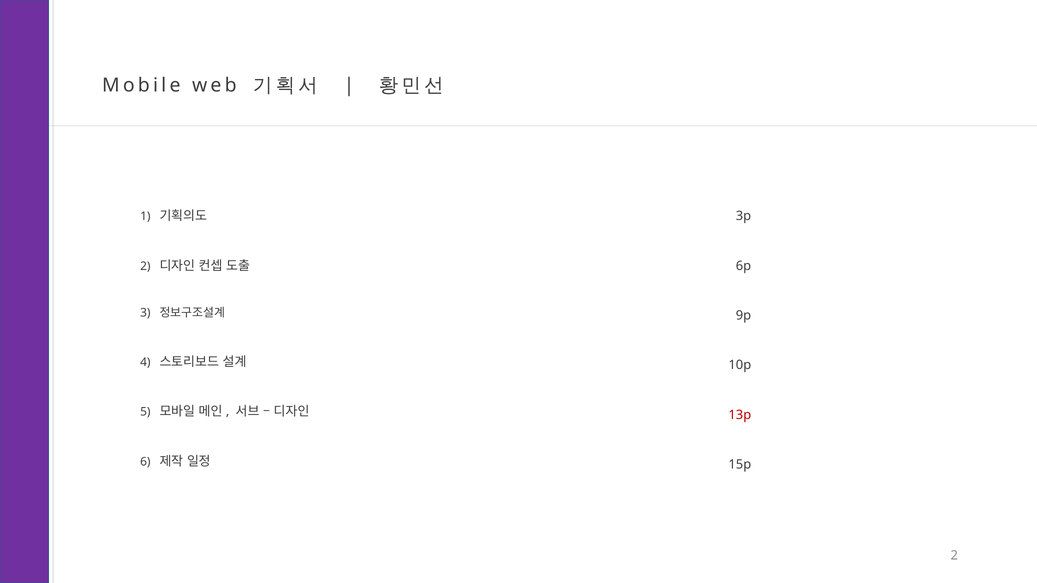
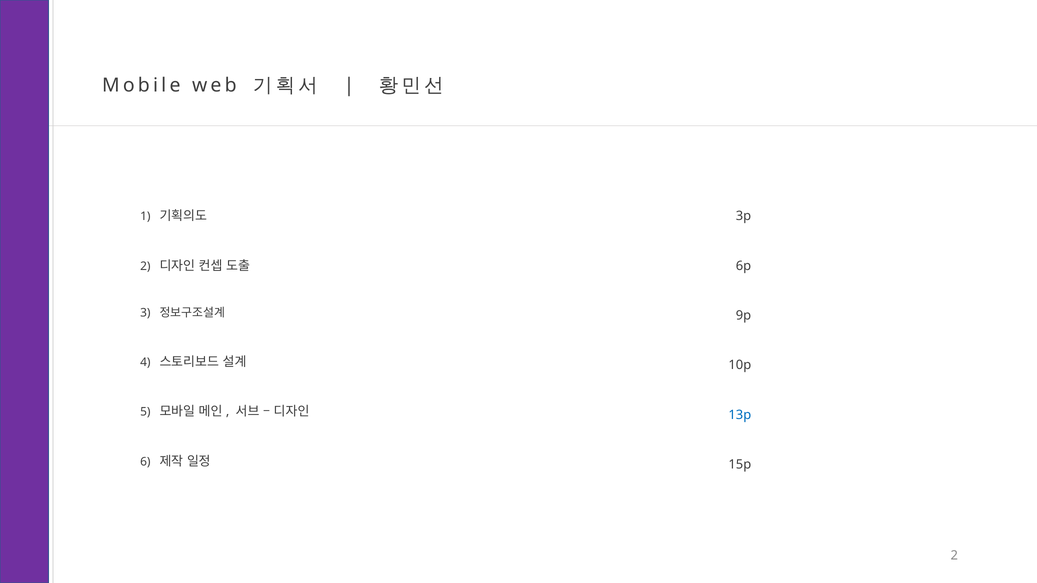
13p colour: red -> blue
